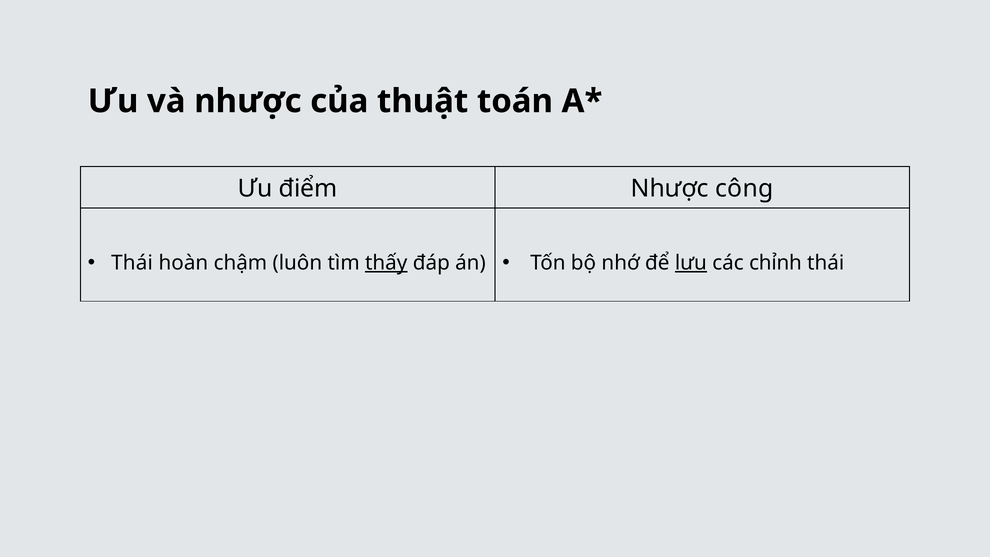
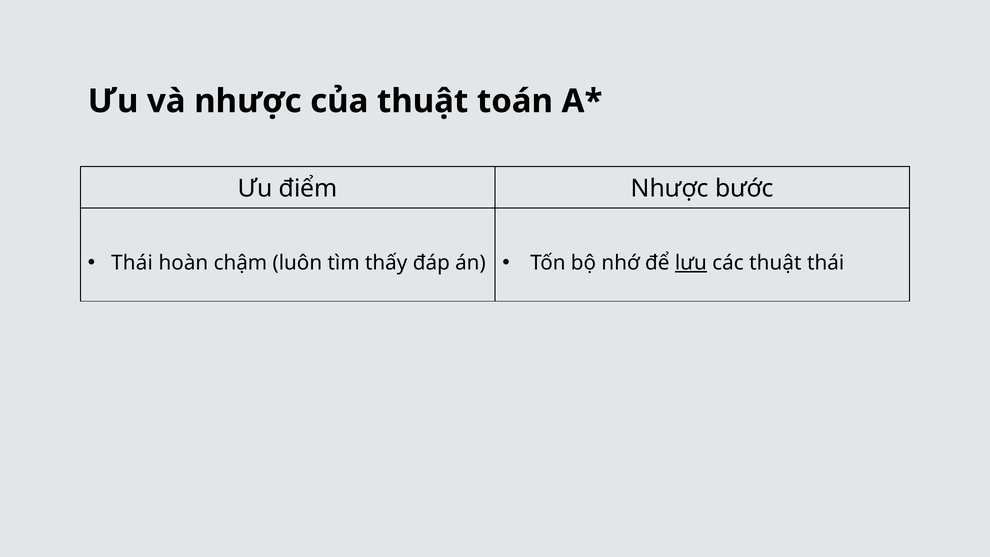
công: công -> bước
thấy underline: present -> none
chỉnh: chỉnh -> thuật
